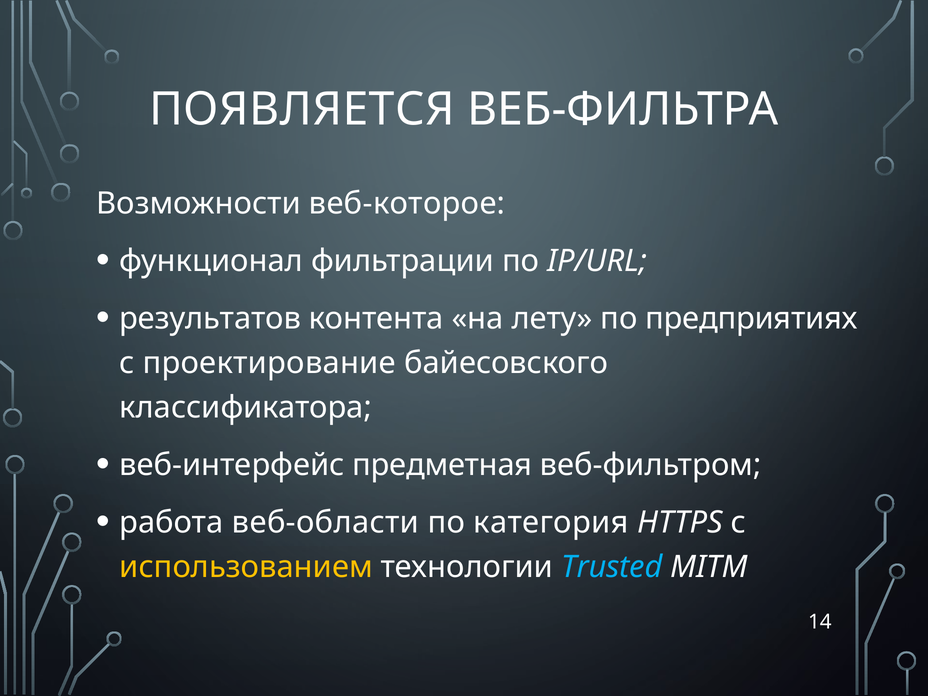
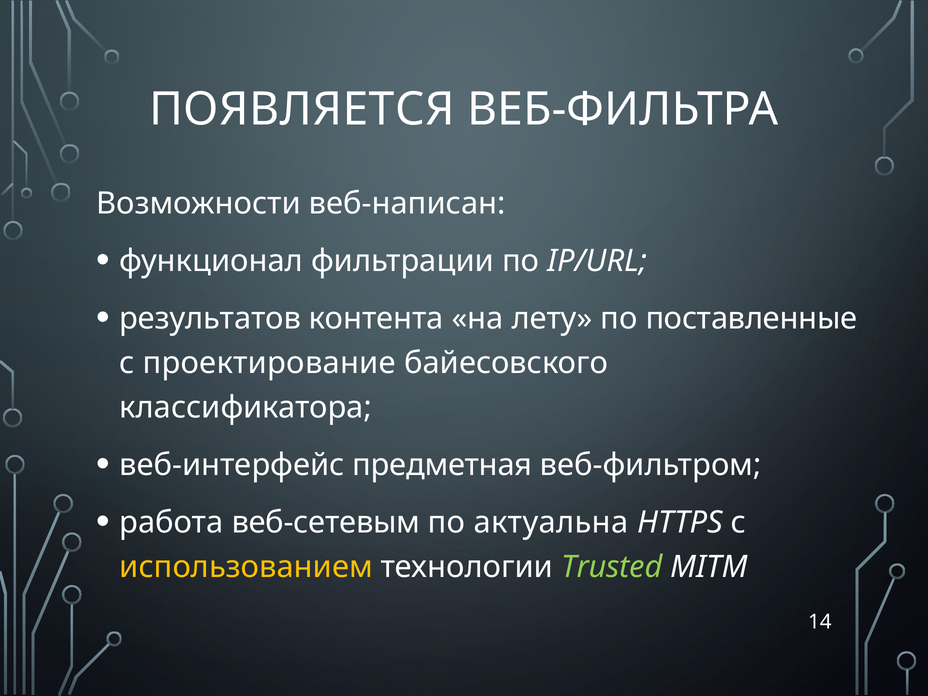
веб-которое: веб-которое -> веб-написан
предприятиях: предприятиях -> поставленные
веб-области: веб-области -> веб-сетевым
категория: категория -> актуальна
Trusted colour: light blue -> light green
